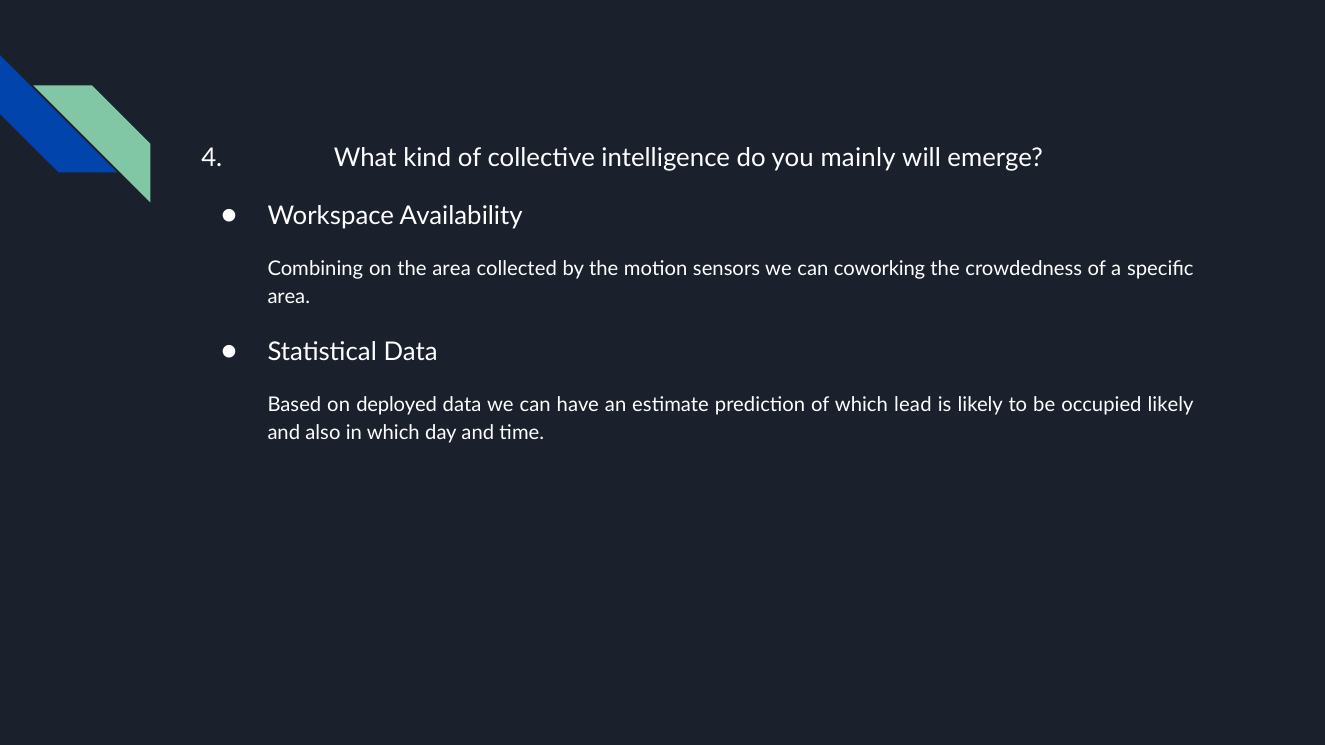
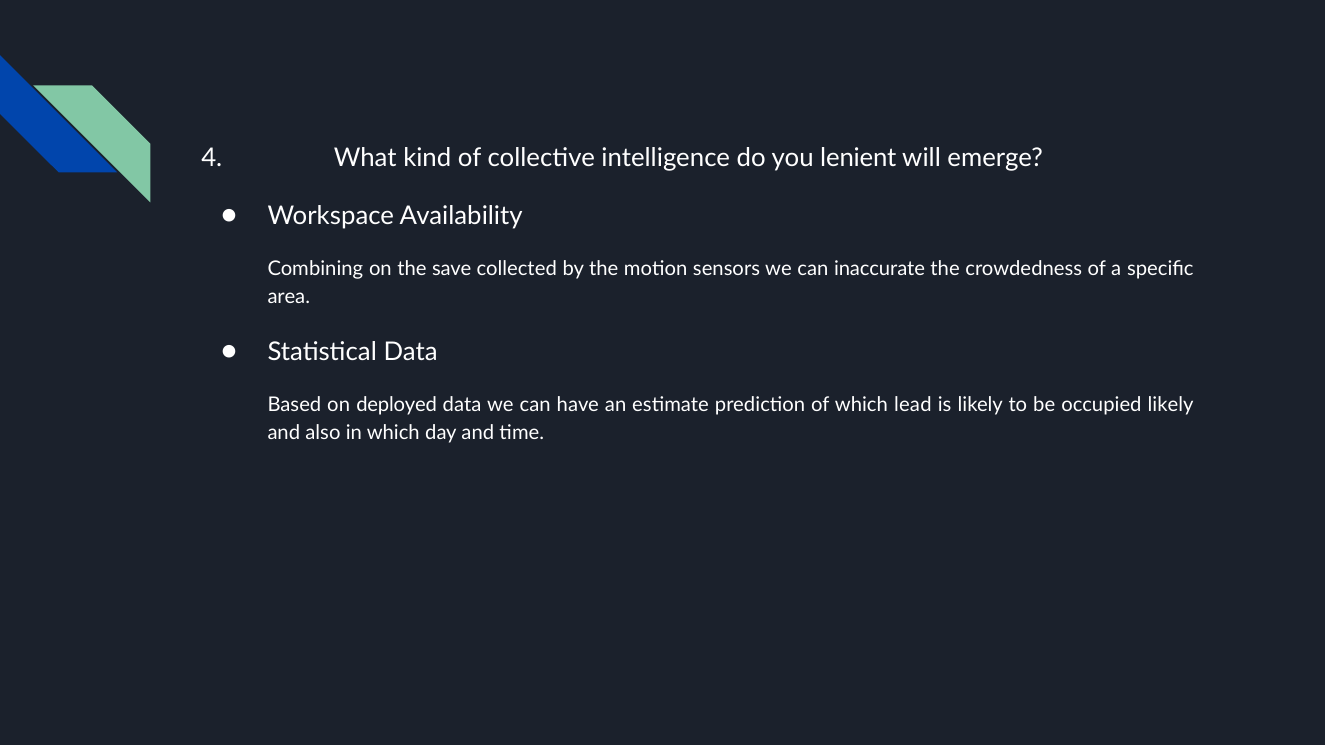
mainly: mainly -> lenient
the area: area -> save
coworking: coworking -> inaccurate
